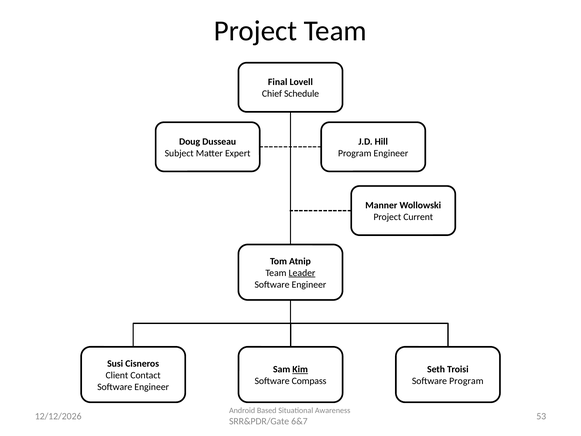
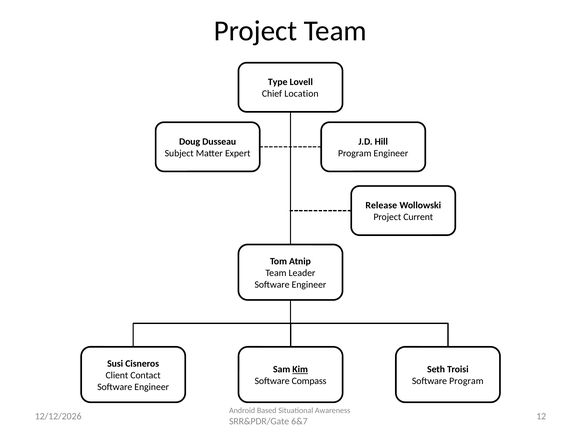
Final: Final -> Type
Schedule: Schedule -> Location
Manner: Manner -> Release
Leader underline: present -> none
53: 53 -> 12
